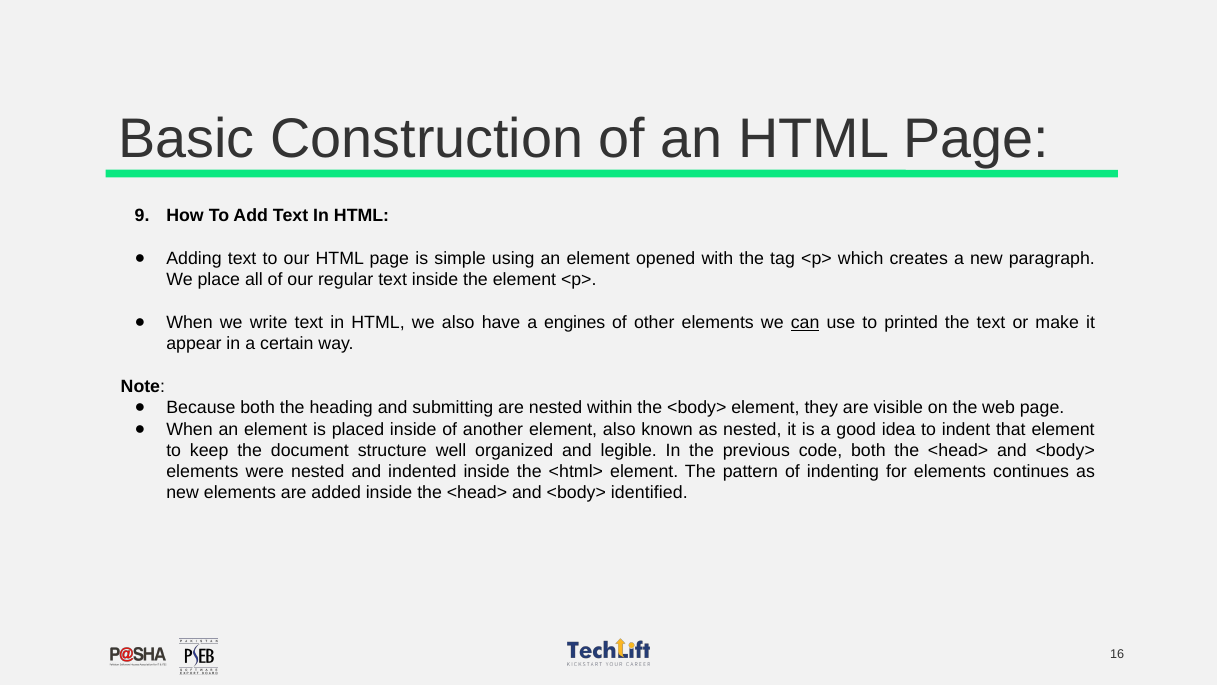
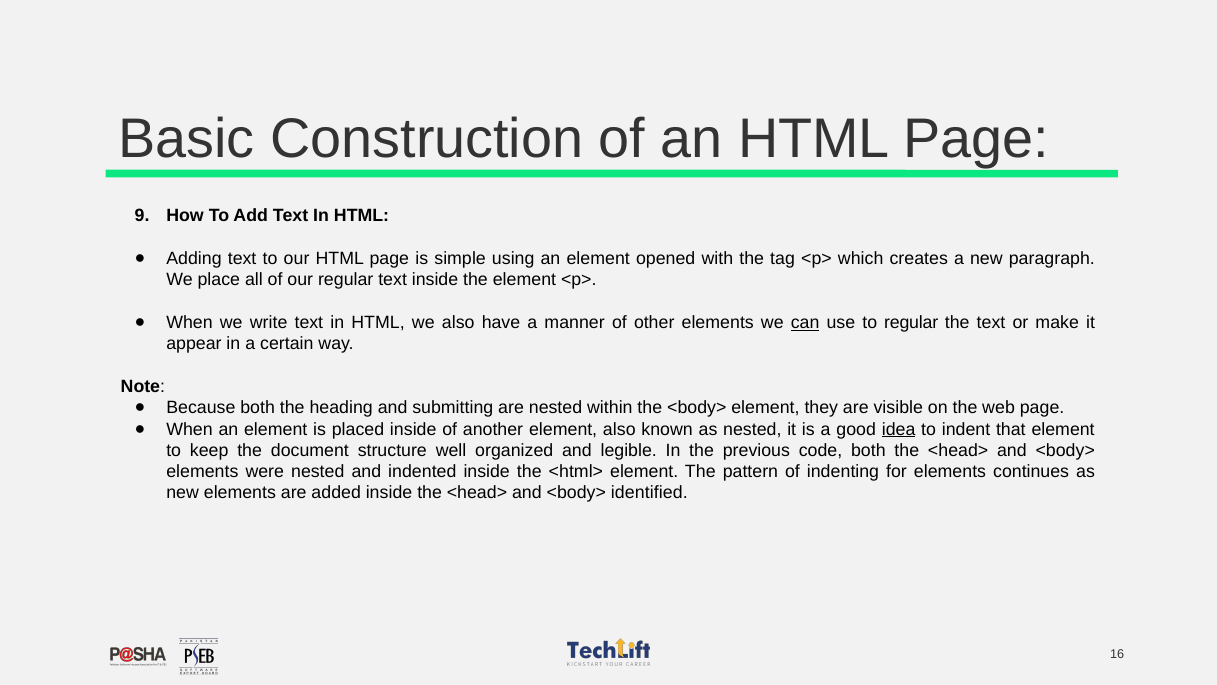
engines: engines -> manner
to printed: printed -> regular
idea underline: none -> present
